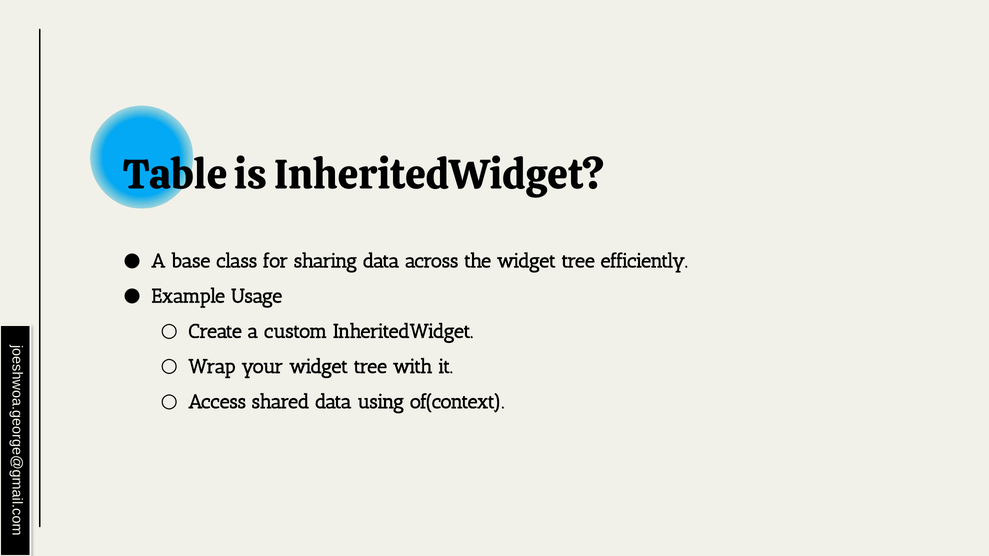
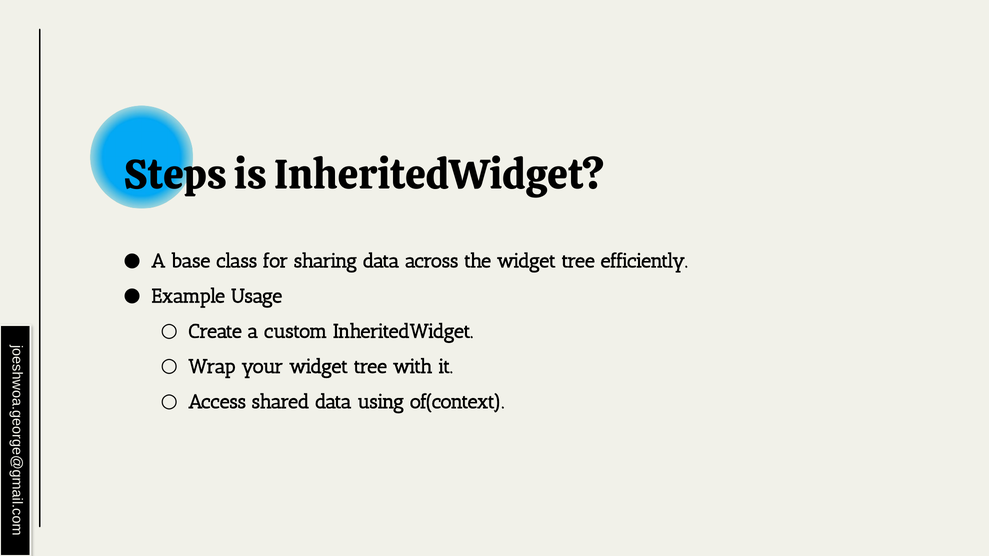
Table: Table -> Steps
